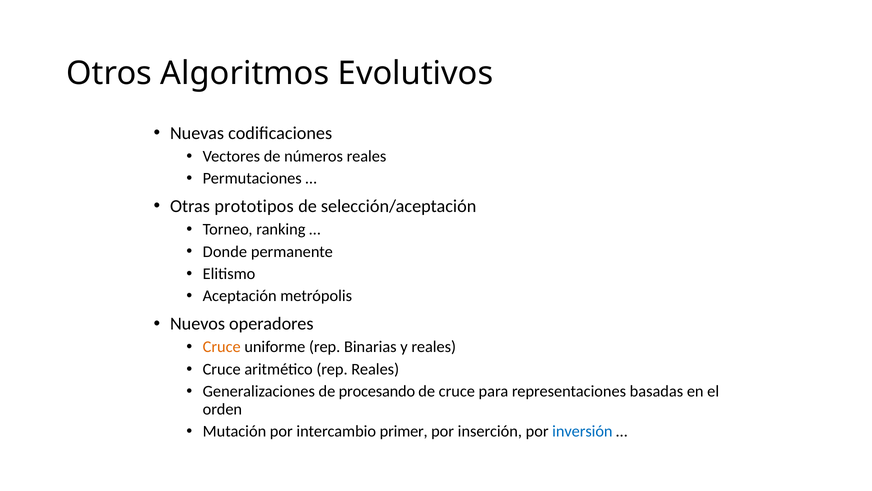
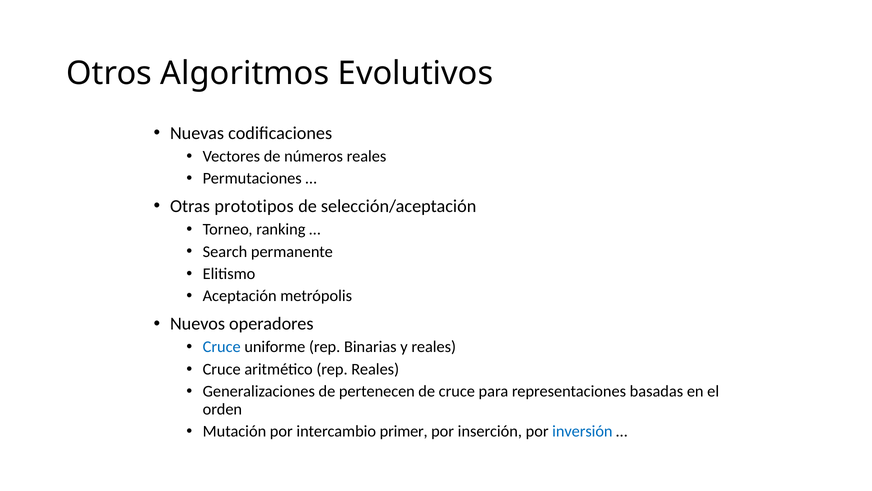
Donde: Donde -> Search
Cruce at (222, 347) colour: orange -> blue
procesando: procesando -> pertenecen
